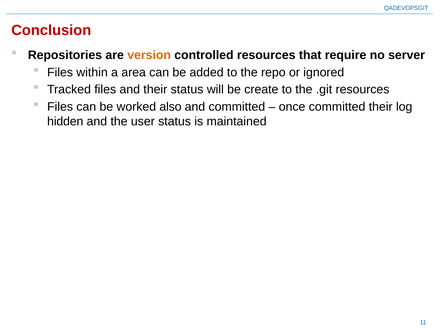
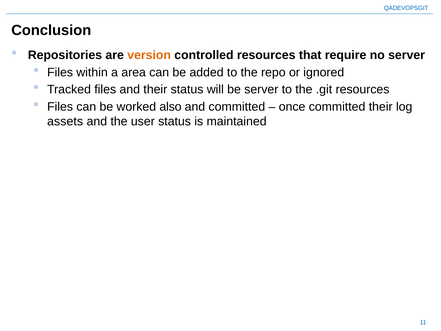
Conclusion colour: red -> black
be create: create -> server
hidden: hidden -> assets
